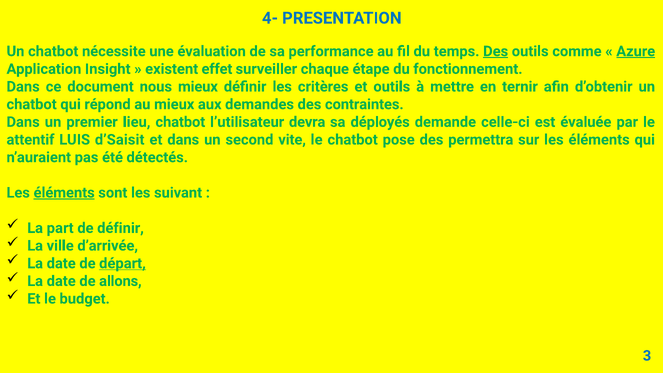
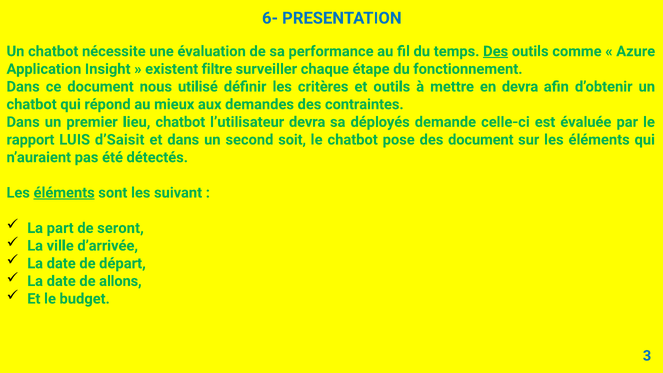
4-: 4- -> 6-
Azure underline: present -> none
effet: effet -> filtre
nous mieux: mieux -> utilisé
en ternir: ternir -> devra
attentif: attentif -> rapport
vite: vite -> soit
des permettra: permettra -> document
de définir: définir -> seront
départ underline: present -> none
